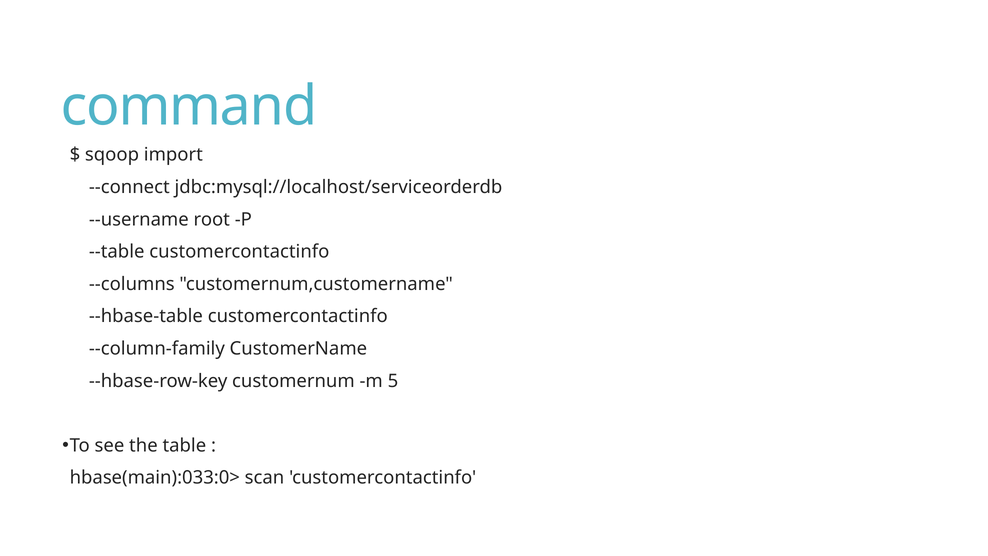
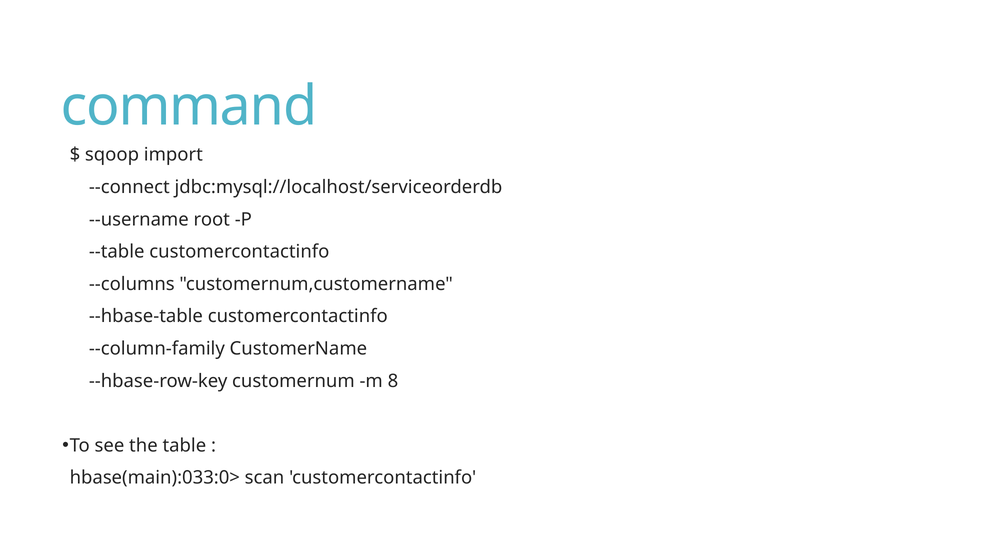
5: 5 -> 8
